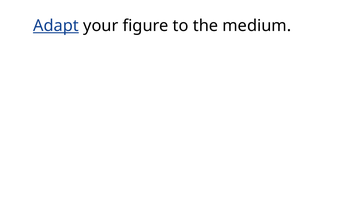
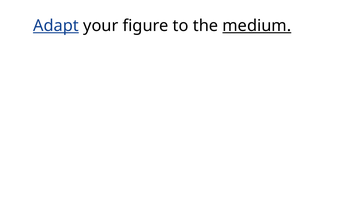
medium underline: none -> present
